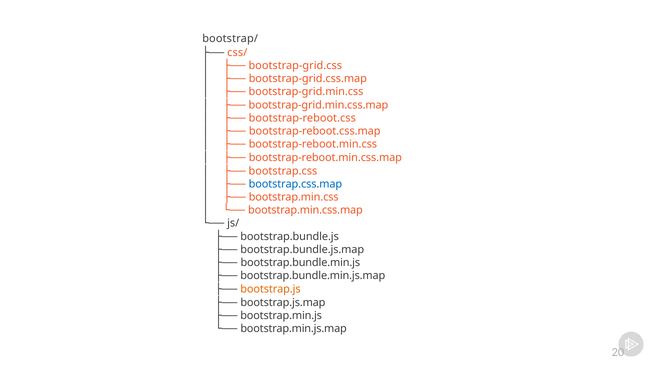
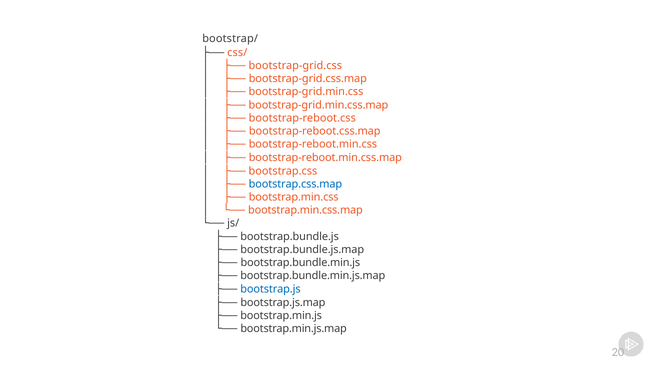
bootstrap.js colour: orange -> blue
